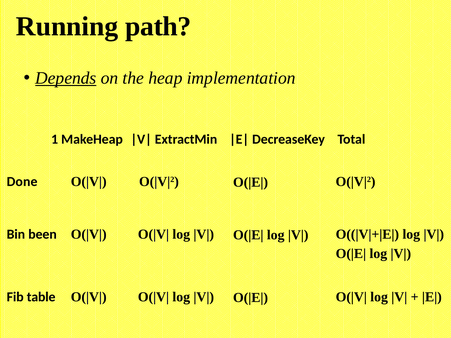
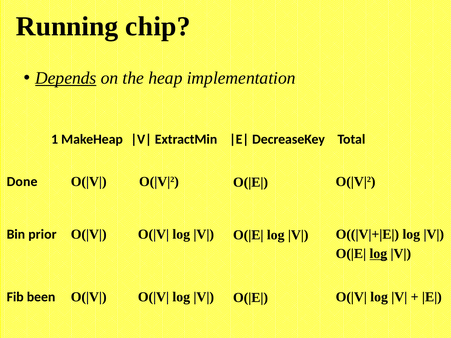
path: path -> chip
been: been -> prior
log at (378, 254) underline: none -> present
table: table -> been
